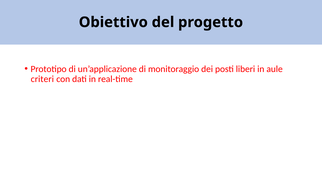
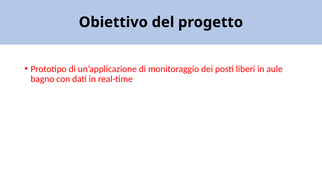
criteri: criteri -> bagno
